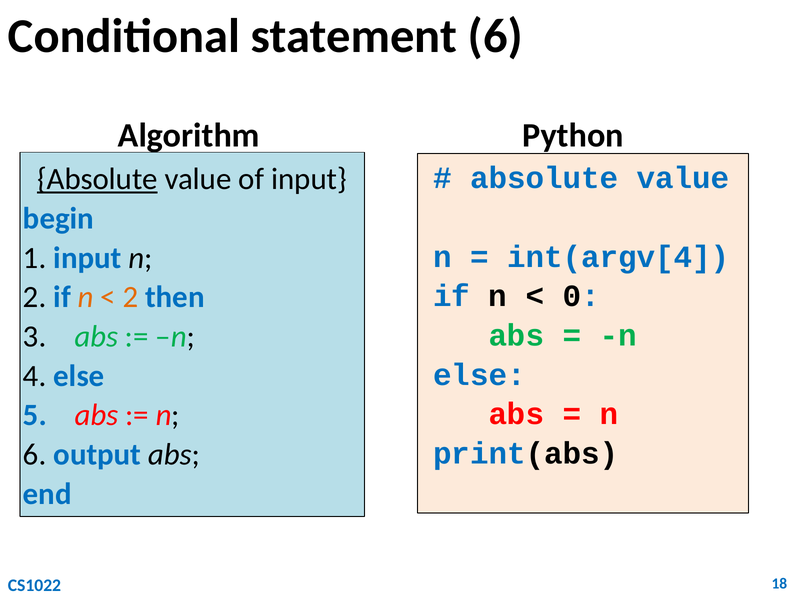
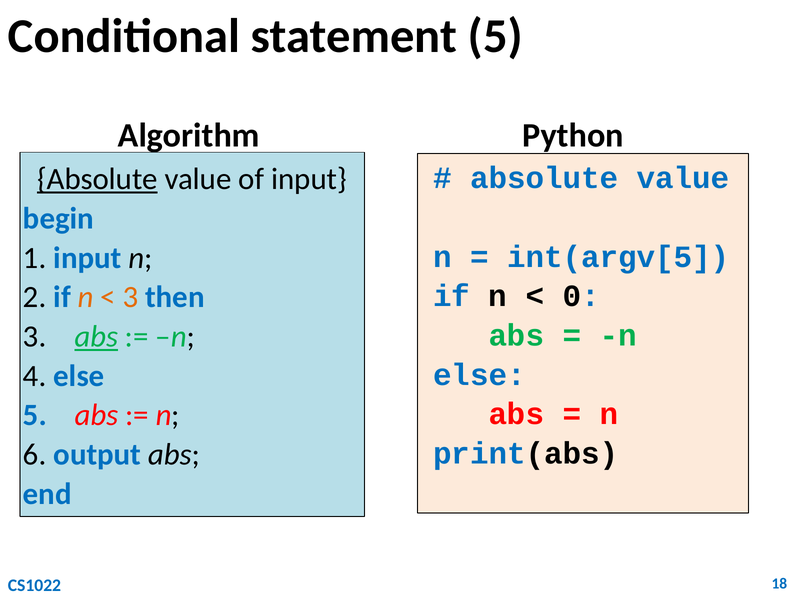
statement 6: 6 -> 5
int(argv[4: int(argv[4 -> int(argv[5
2 at (130, 297): 2 -> 3
abs at (96, 337) underline: none -> present
